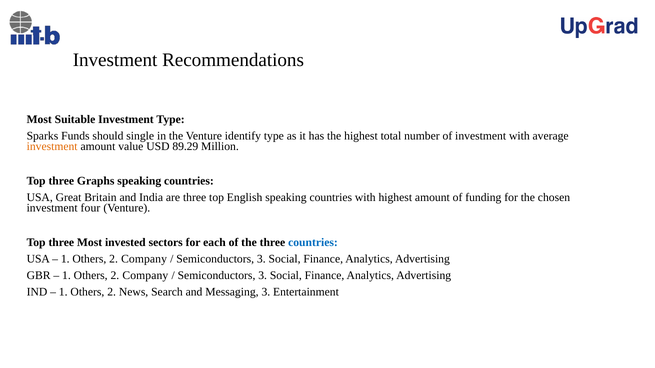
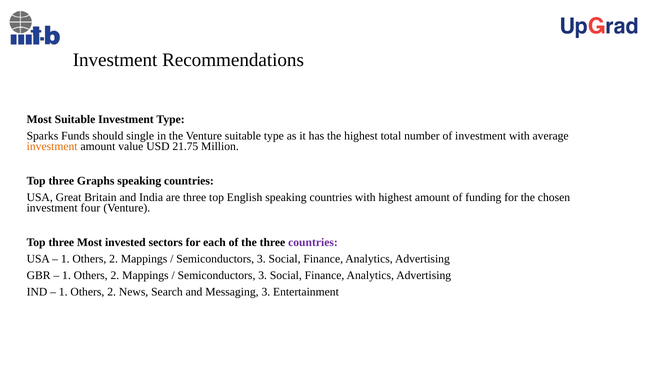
Venture identify: identify -> suitable
89.29: 89.29 -> 21.75
countries at (313, 243) colour: blue -> purple
Company at (144, 259): Company -> Mappings
Company at (145, 276): Company -> Mappings
